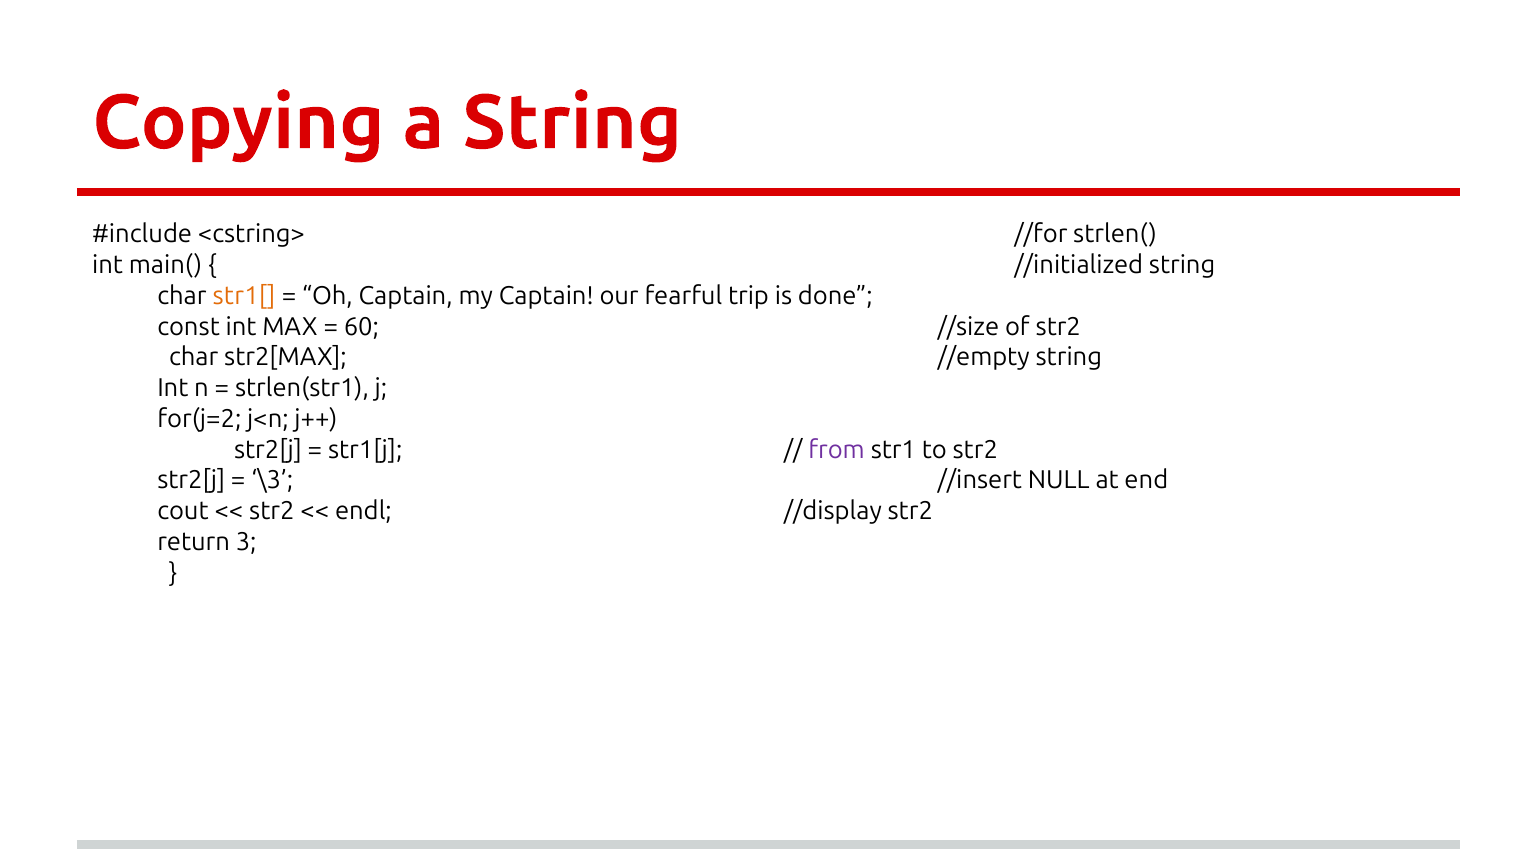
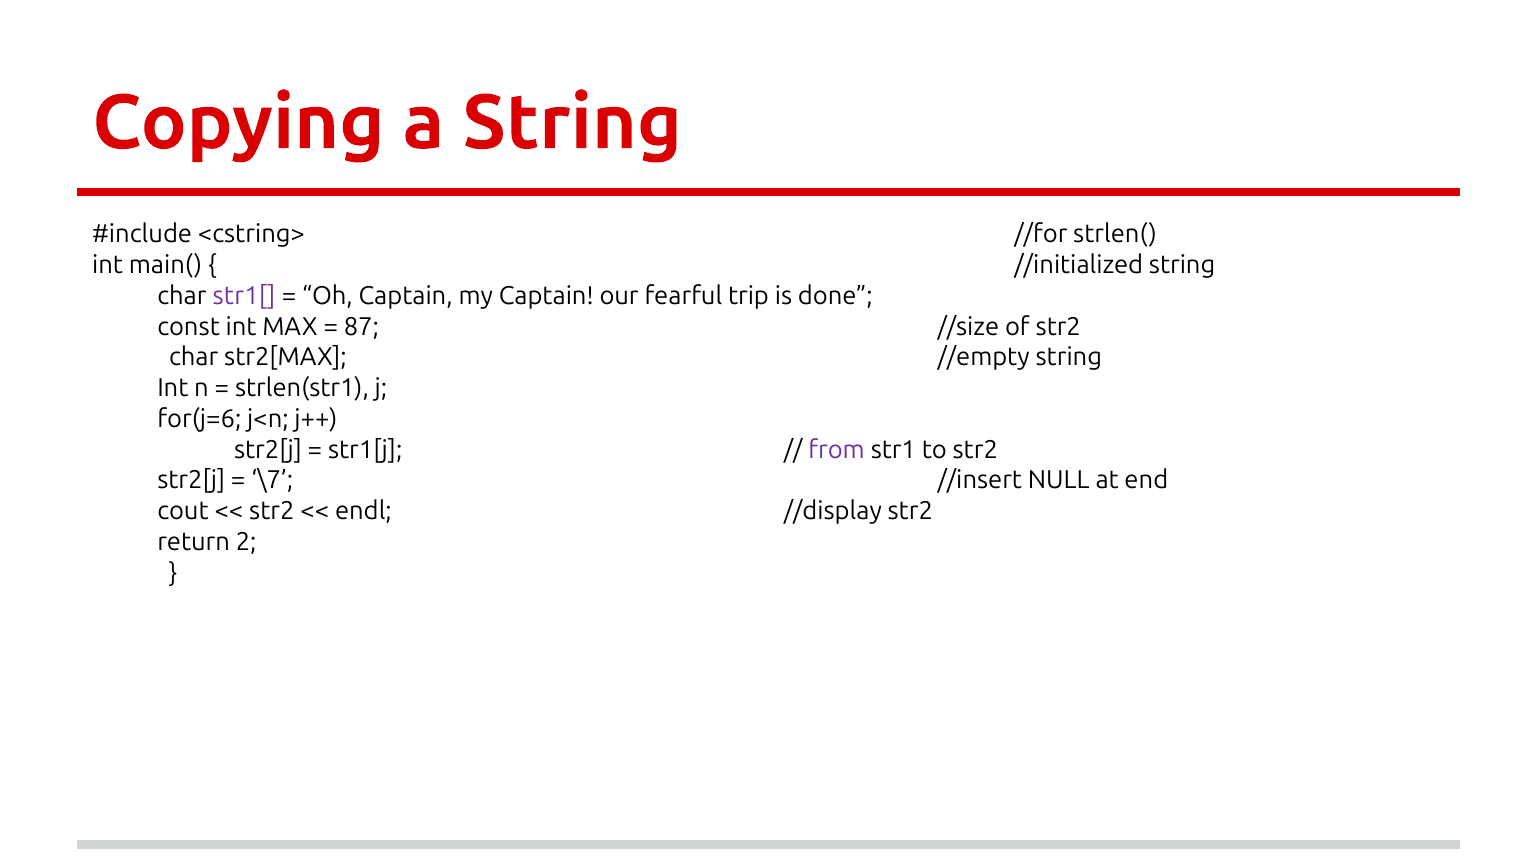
str1[ colour: orange -> purple
60: 60 -> 87
for(j=2: for(j=2 -> for(j=6
\3: \3 -> \7
3: 3 -> 2
